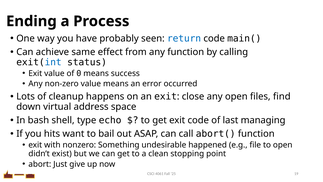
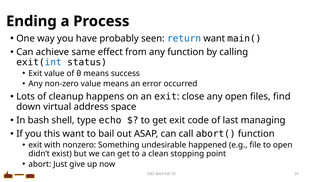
return code: code -> want
hits: hits -> this
